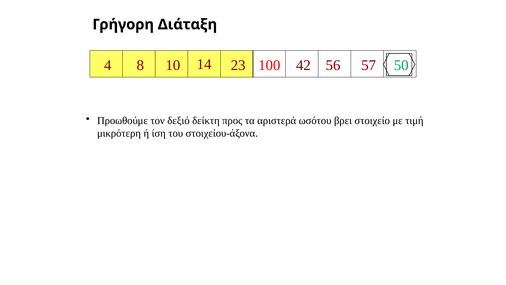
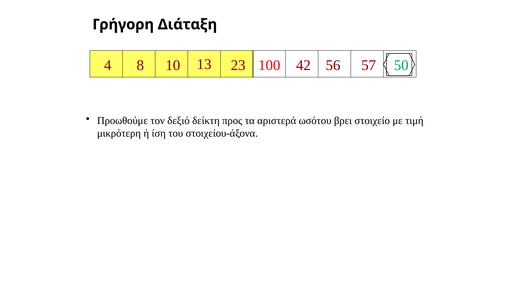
14: 14 -> 13
